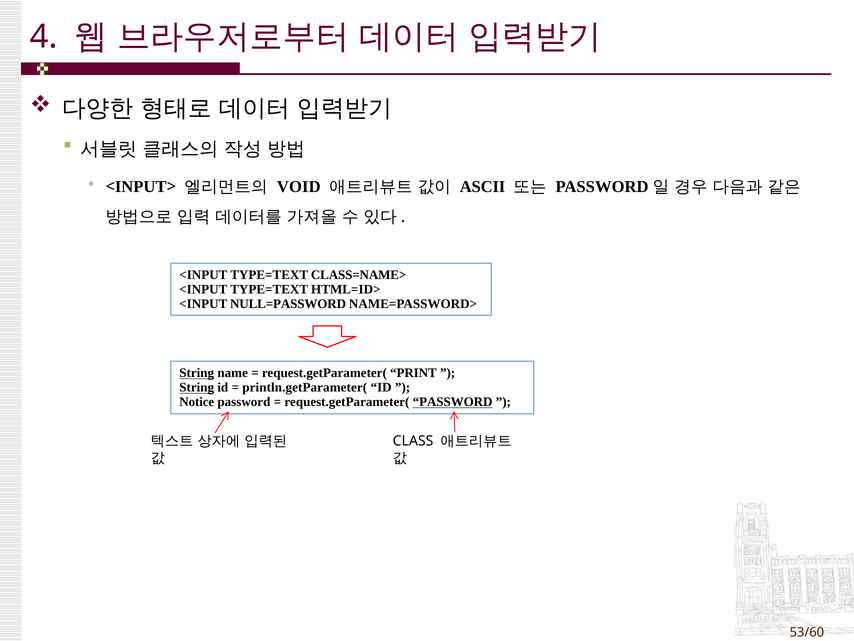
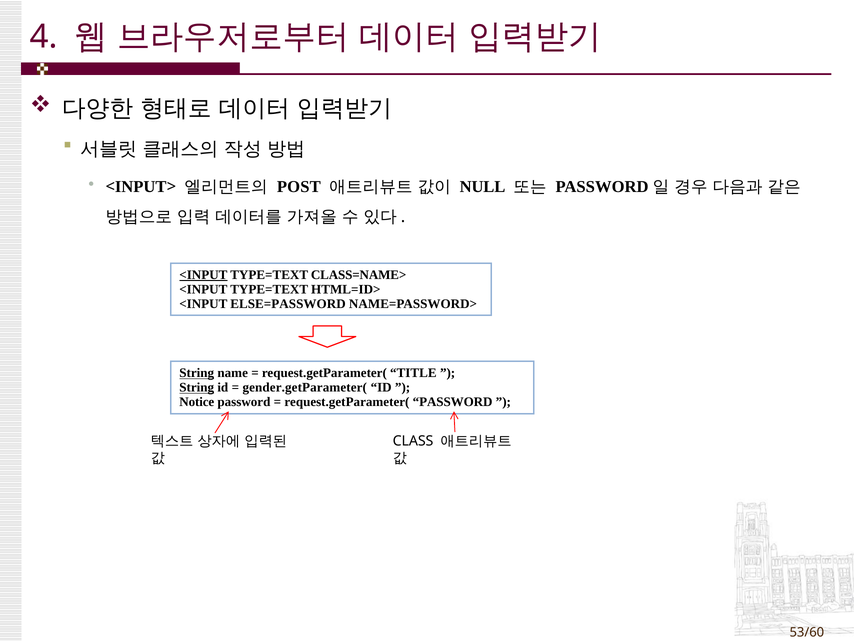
VOID: VOID -> POST
ASCII: ASCII -> NULL
<INPUT at (203, 275) underline: none -> present
NULL=PASSWORD: NULL=PASSWORD -> ELSE=PASSWORD
PRINT: PRINT -> TITLE
println.getParameter(: println.getParameter( -> gender.getParameter(
PASSWORD at (453, 402) underline: present -> none
